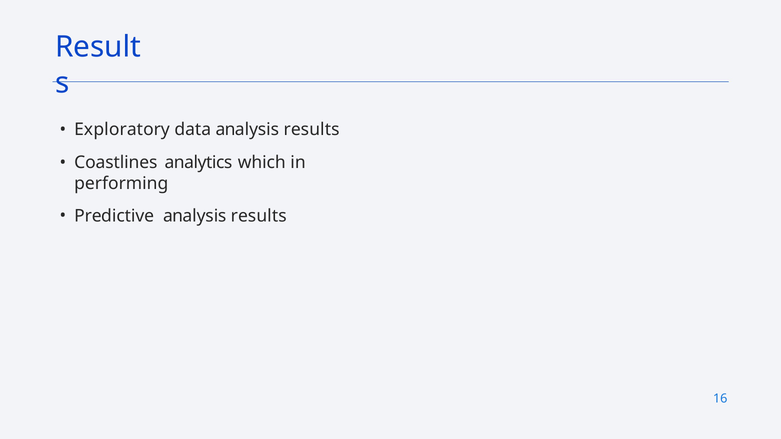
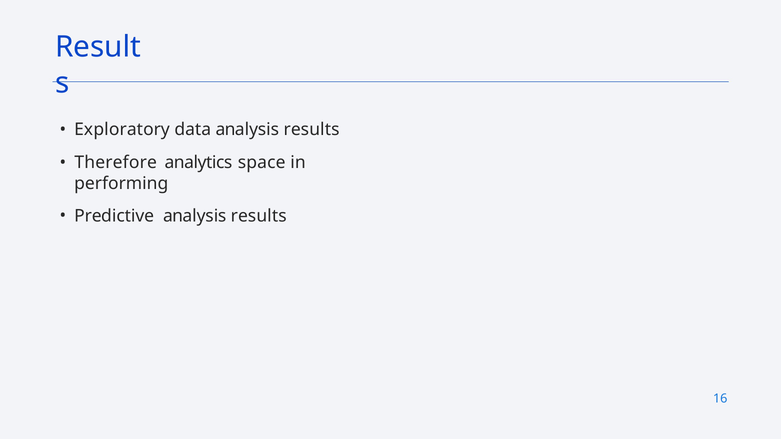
Coastlines: Coastlines -> Therefore
which: which -> space
